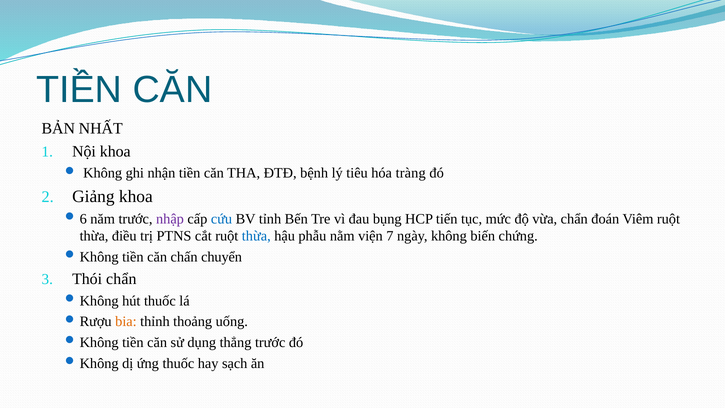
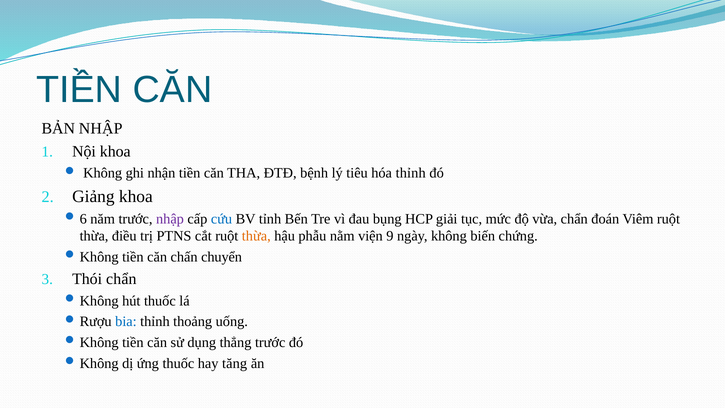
BẢN NHẤT: NHẤT -> NHẬP
hóa tràng: tràng -> thỉnh
tiến: tiến -> giải
thừa at (256, 236) colour: blue -> orange
7: 7 -> 9
bia colour: orange -> blue
sạch: sạch -> tăng
